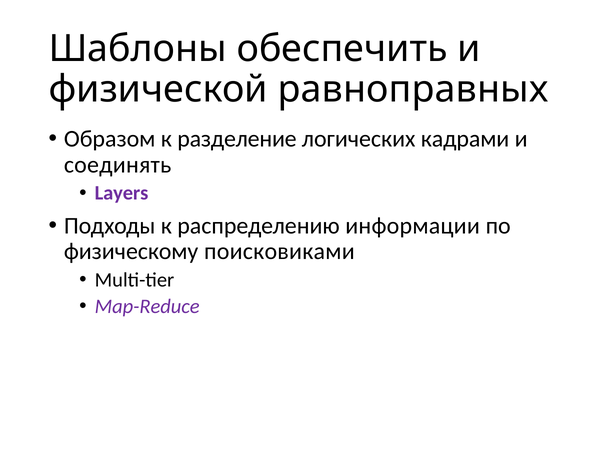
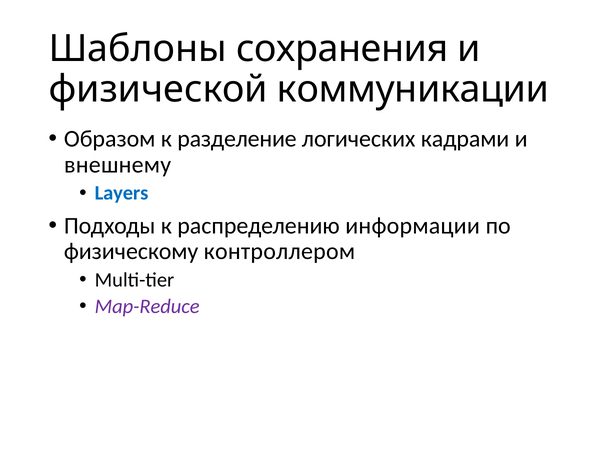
обеспечить: обеспечить -> сохранения
равноправных: равноправных -> коммуникации
соединять: соединять -> внешнему
Layers colour: purple -> blue
поисковиками: поисковиками -> контроллером
